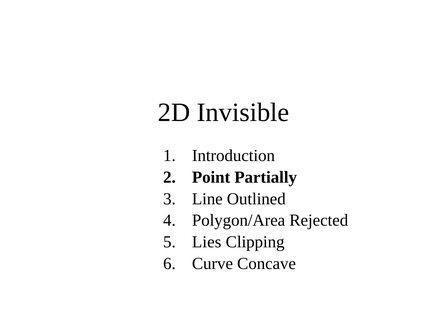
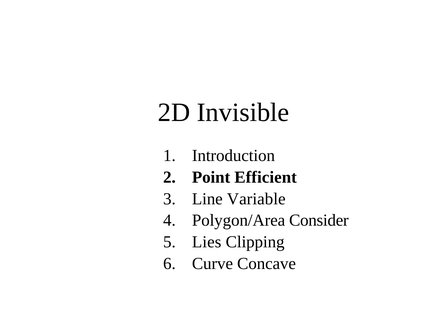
Partially: Partially -> Efficient
Outlined: Outlined -> Variable
Rejected: Rejected -> Consider
